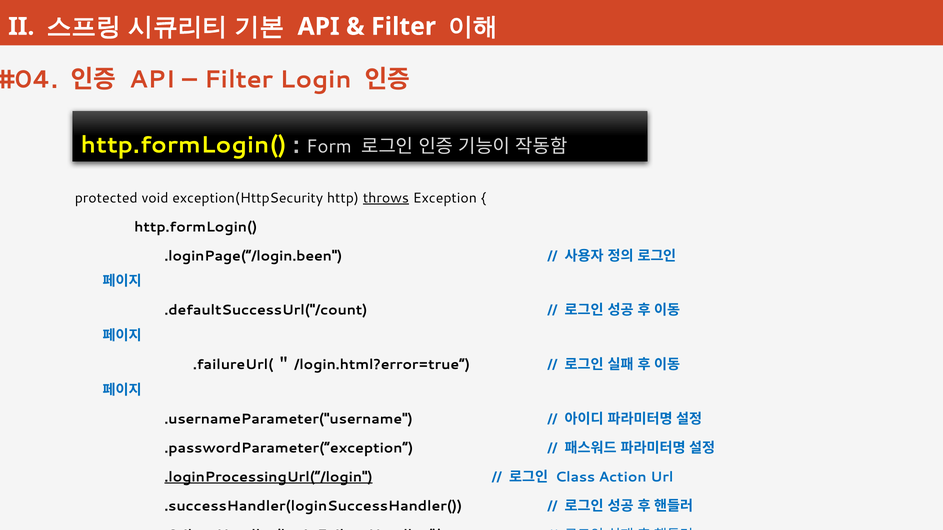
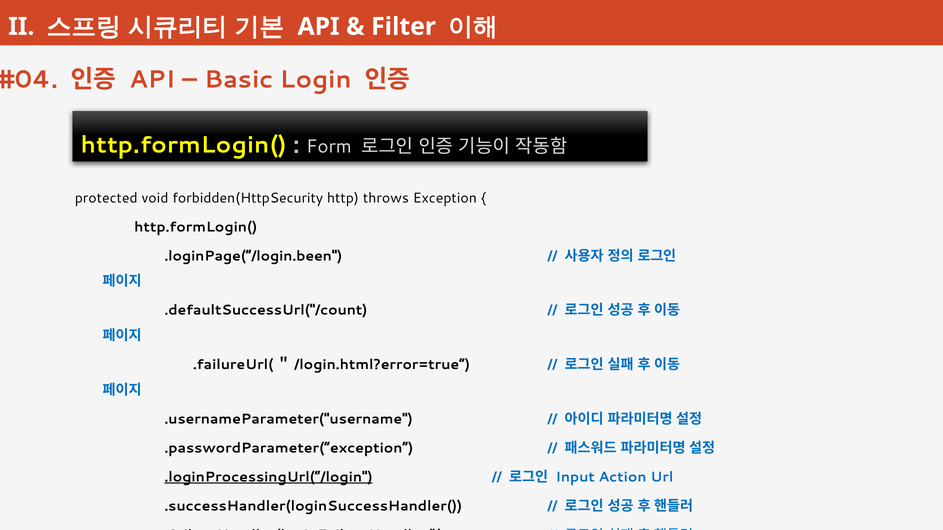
Filter at (239, 80): Filter -> Basic
exception(HttpSecurity: exception(HttpSecurity -> forbidden(HttpSecurity
throws underline: present -> none
Class: Class -> Input
